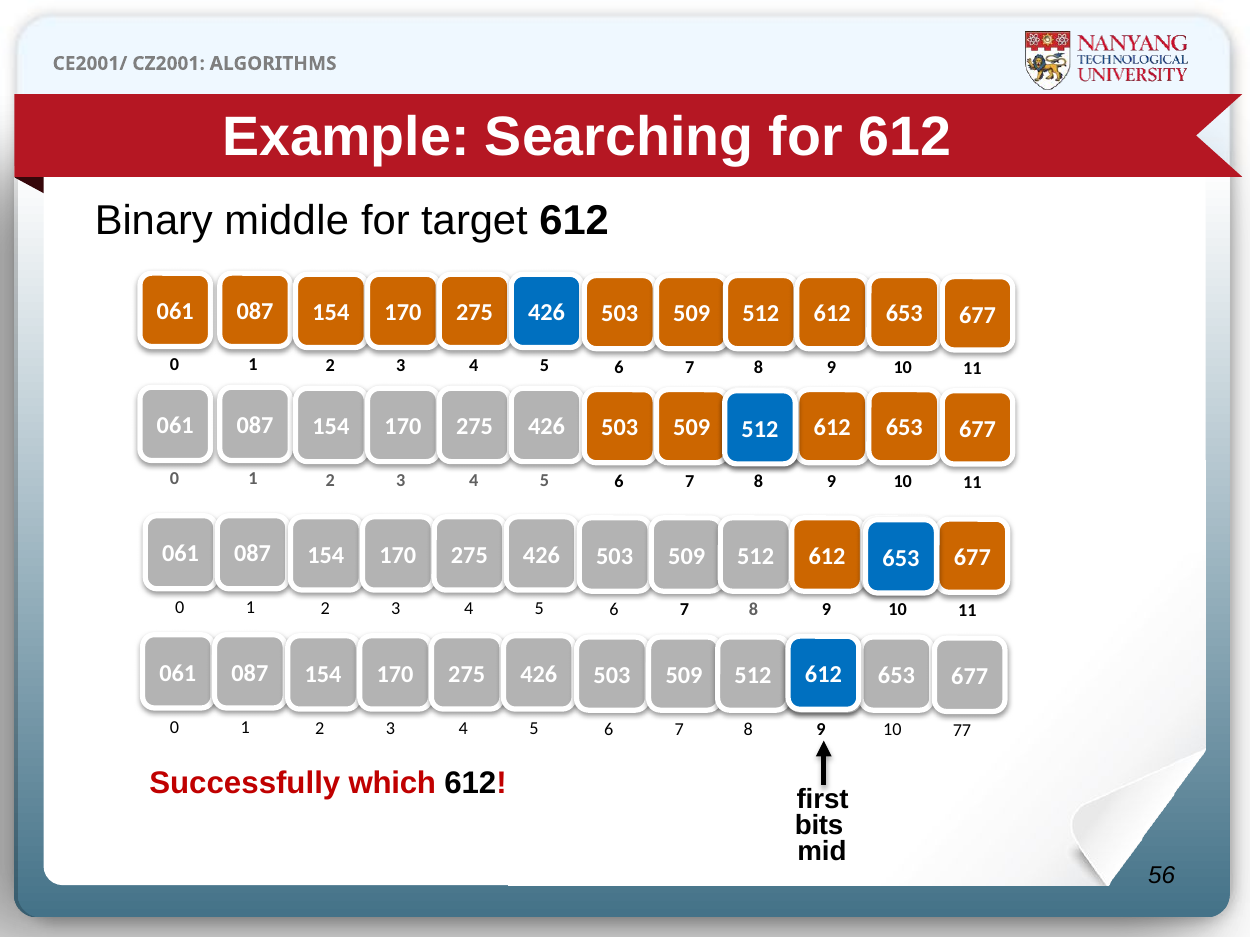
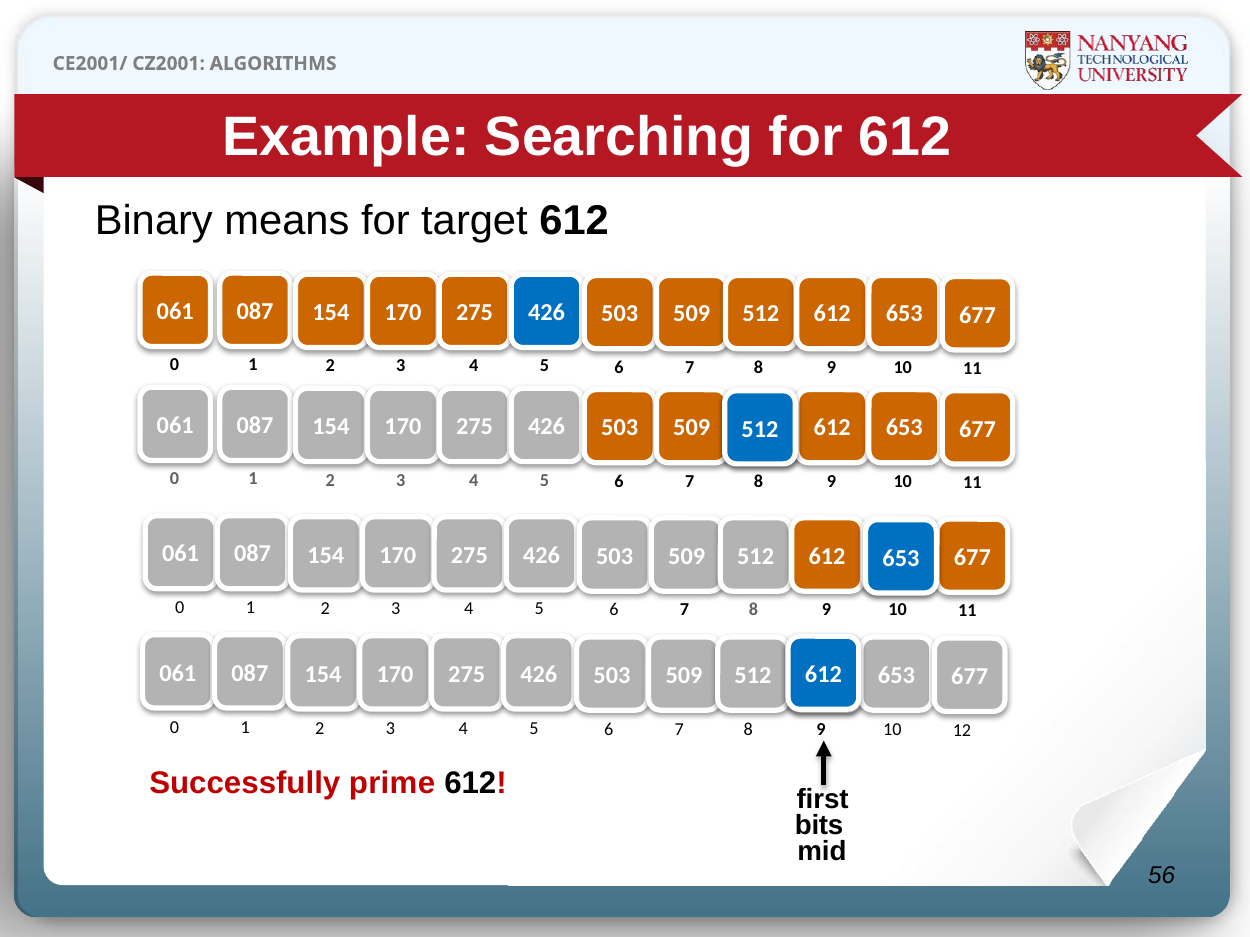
middle: middle -> means
77: 77 -> 12
which: which -> prime
